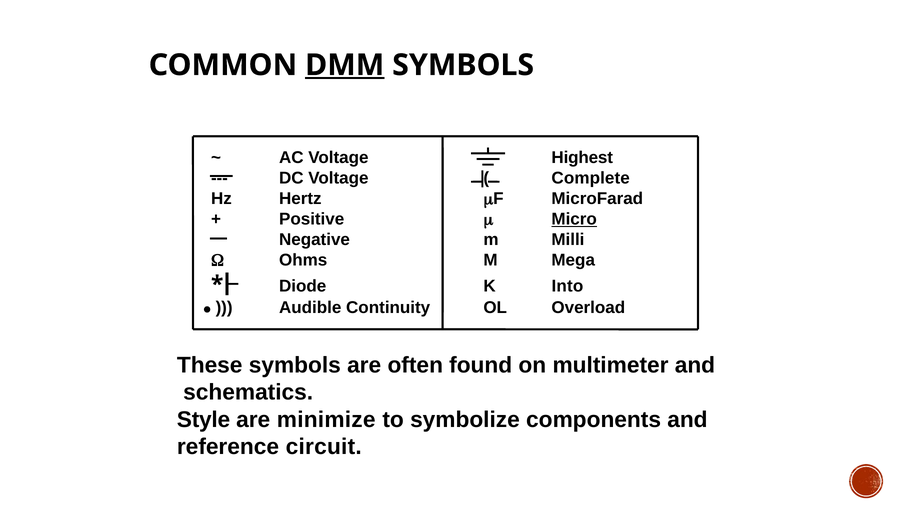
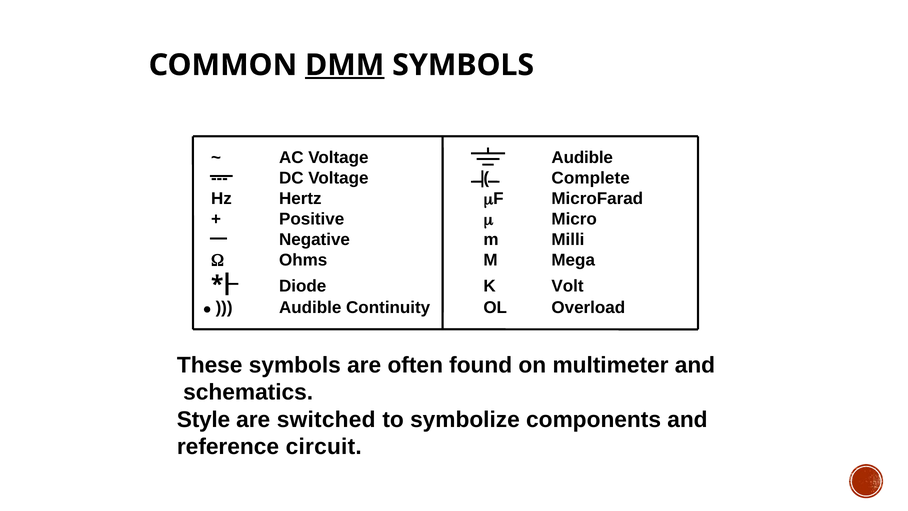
Voltage Highest: Highest -> Audible
Micro underline: present -> none
Into: Into -> Volt
minimize: minimize -> switched
